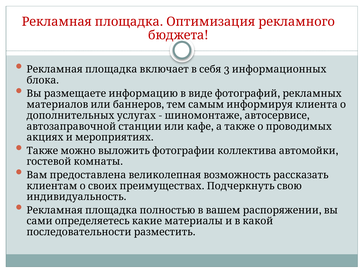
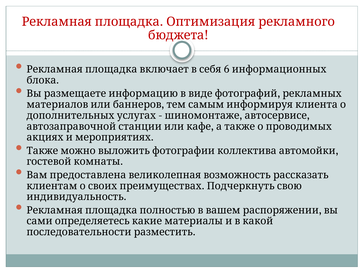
3: 3 -> 6
